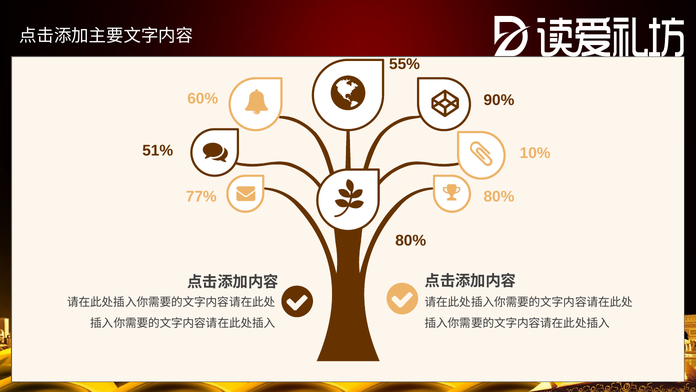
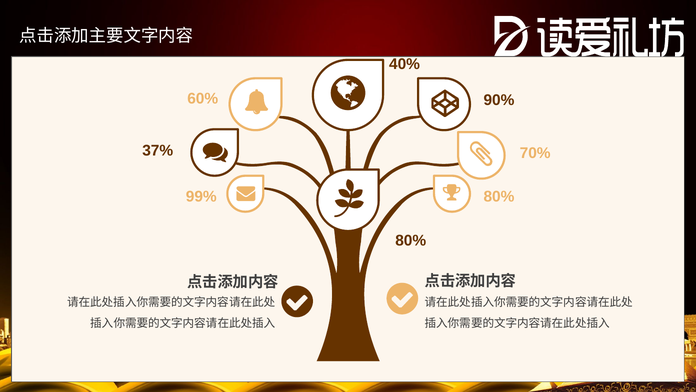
55%: 55% -> 40%
51%: 51% -> 37%
10%: 10% -> 70%
77%: 77% -> 99%
